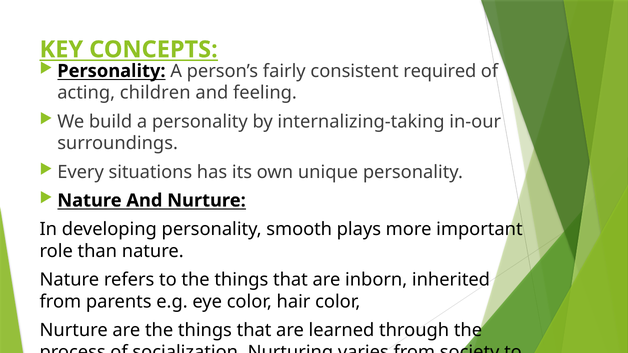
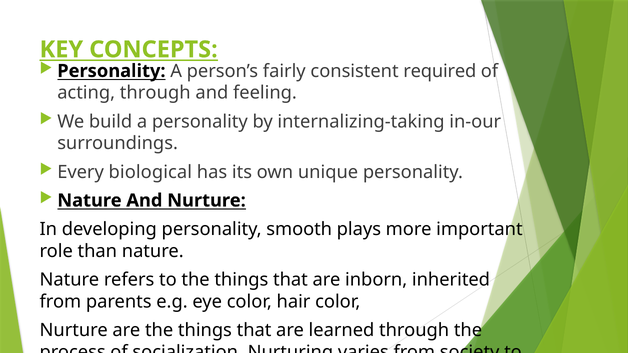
acting children: children -> through
situations: situations -> biological
